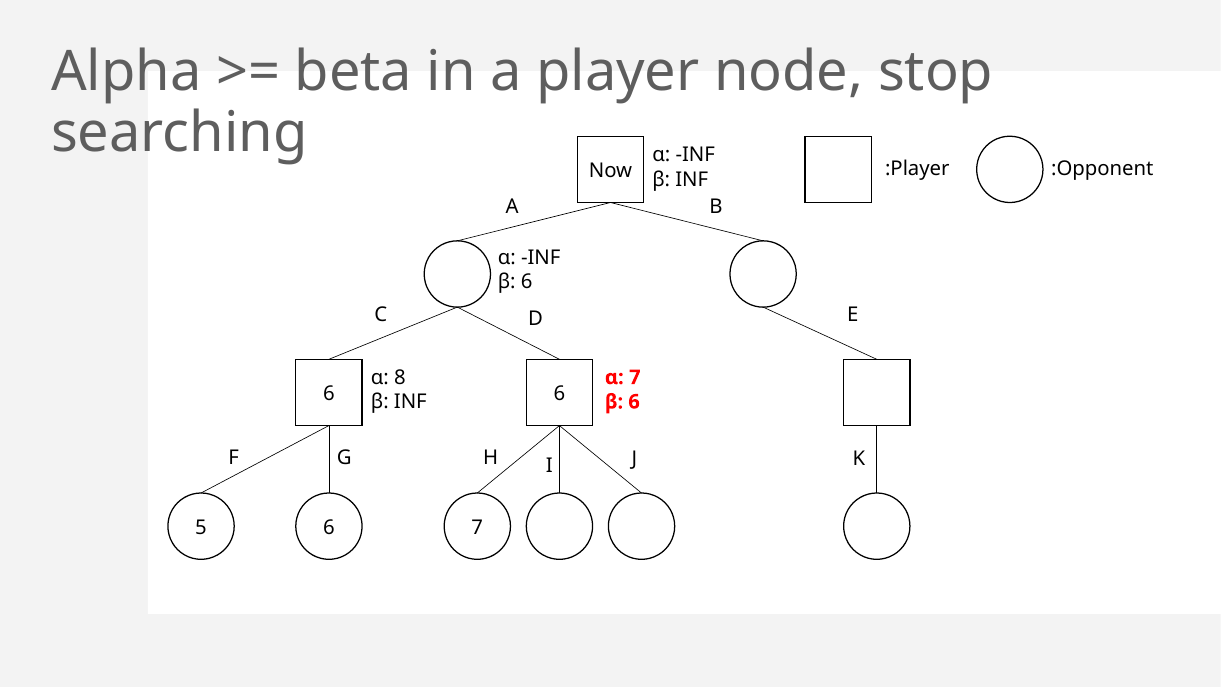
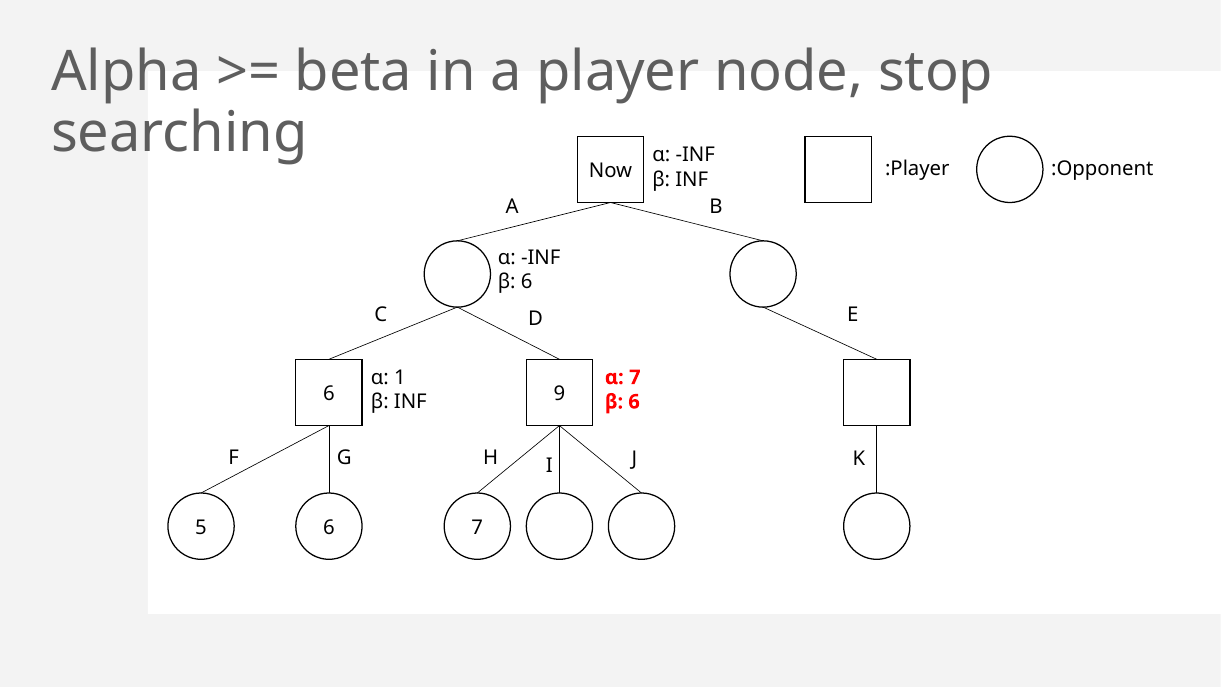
8: 8 -> 1
6 at (559, 394): 6 -> 9
